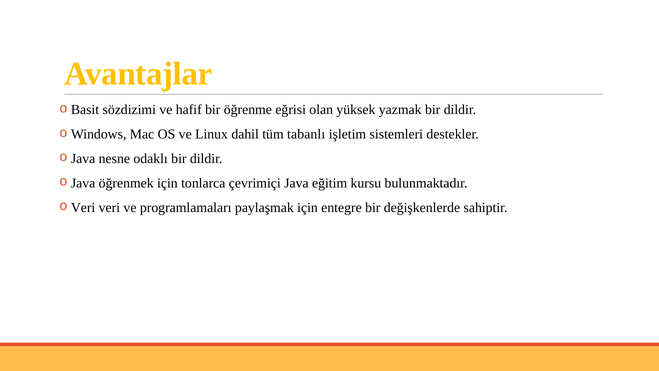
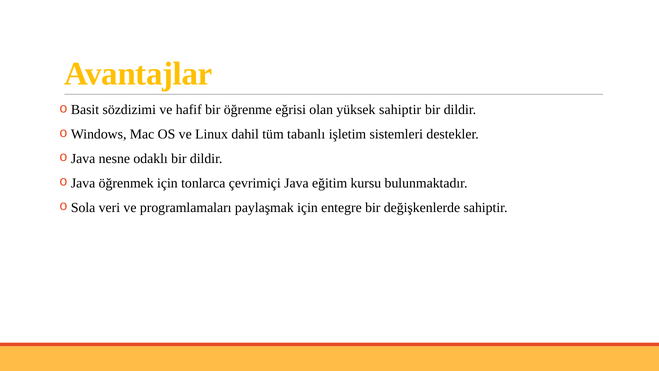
yüksek yazmak: yazmak -> sahiptir
Veri at (83, 207): Veri -> Sola
